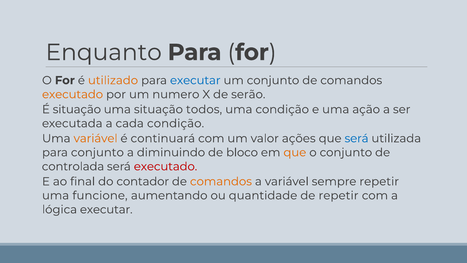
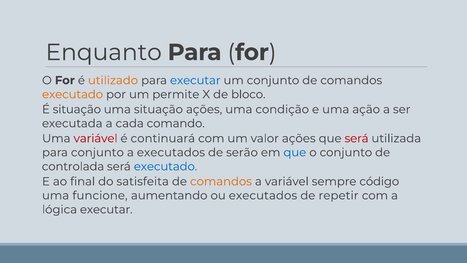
numero: numero -> permite
serão: serão -> bloco
situação todos: todos -> ações
cada condição: condição -> comando
variável at (96, 138) colour: orange -> red
será at (357, 138) colour: blue -> red
a diminuindo: diminuindo -> executados
bloco: bloco -> serão
que at (295, 152) colour: orange -> blue
executado at (166, 166) colour: red -> blue
contador: contador -> satisfeita
sempre repetir: repetir -> código
ou quantidade: quantidade -> executados
